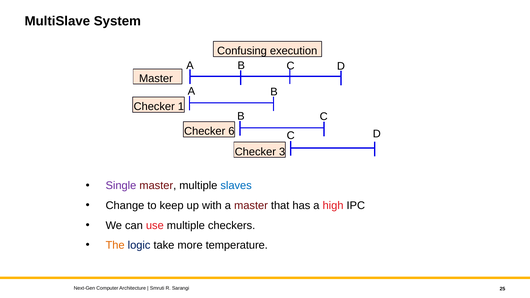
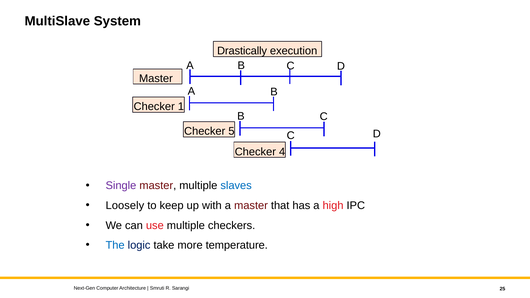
Confusing: Confusing -> Drastically
6: 6 -> 5
3: 3 -> 4
Change: Change -> Loosely
The colour: orange -> blue
